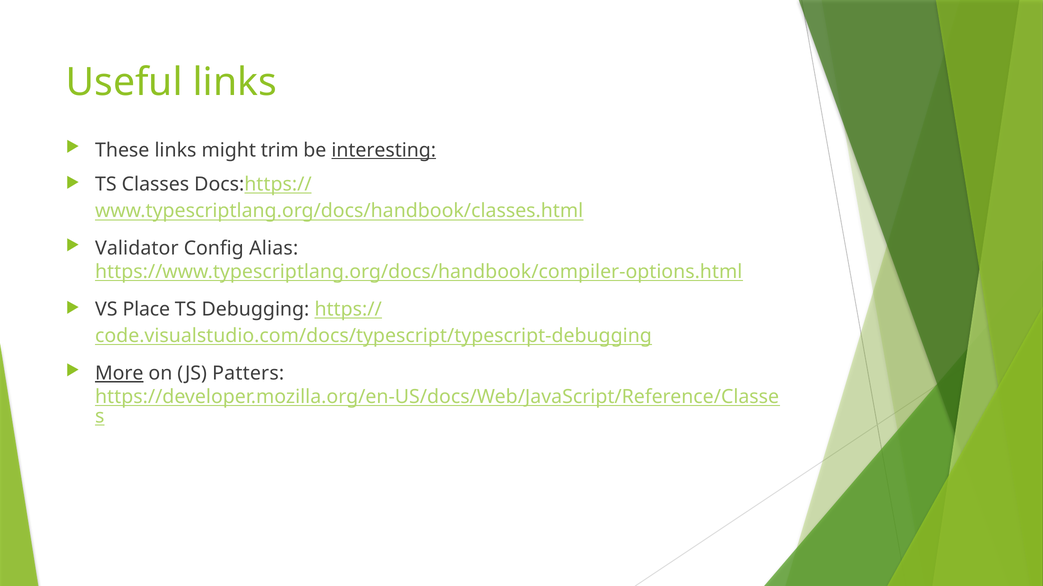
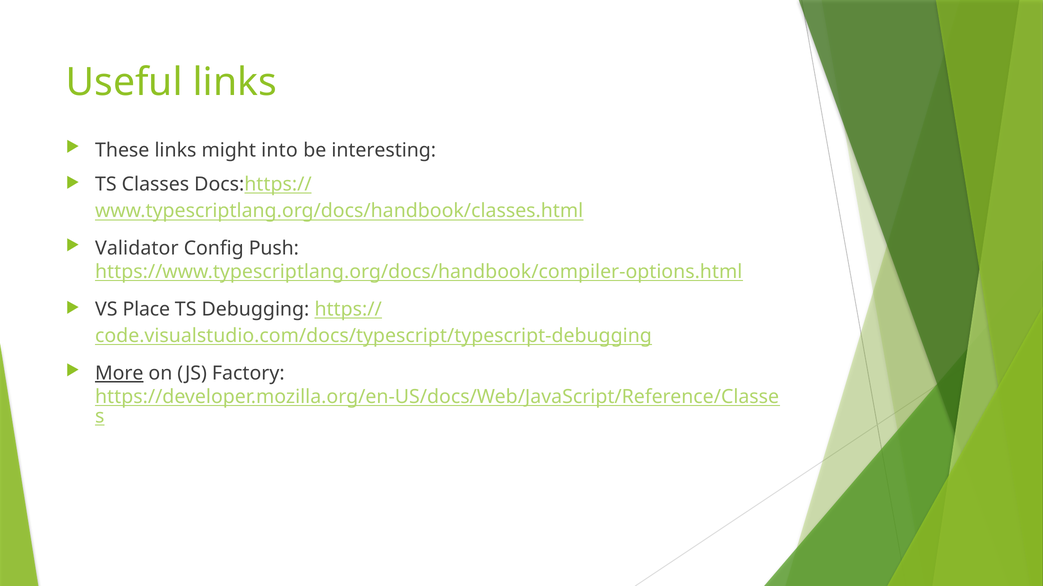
trim: trim -> into
interesting underline: present -> none
Alias: Alias -> Push
Patters: Patters -> Factory
